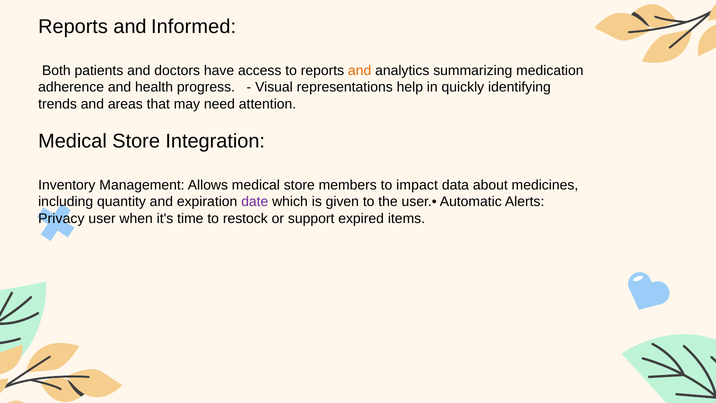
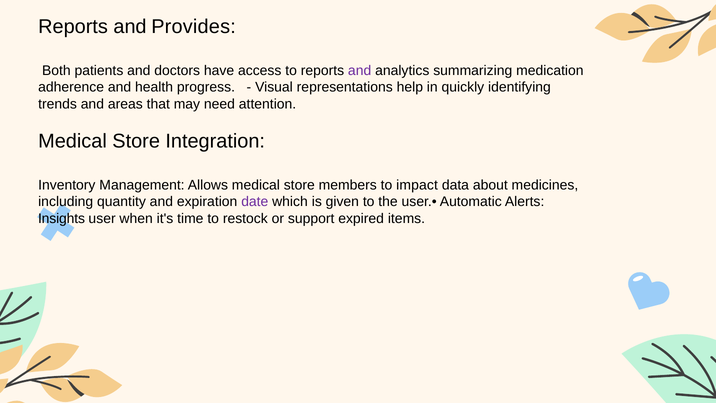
Informed: Informed -> Provides
and at (360, 70) colour: orange -> purple
Privacy: Privacy -> Insights
